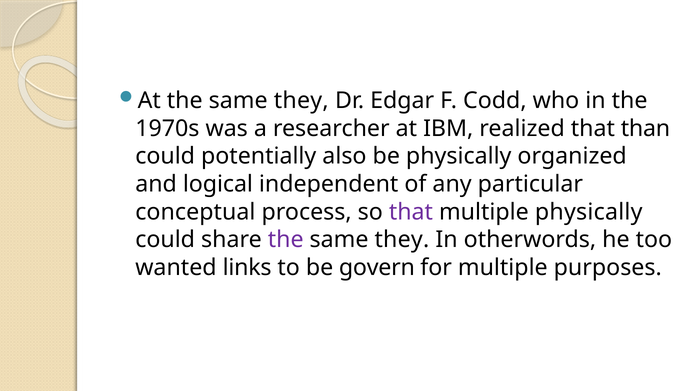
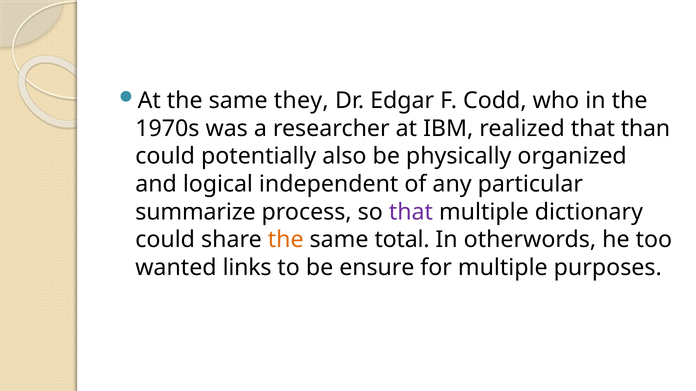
conceptual: conceptual -> summarize
multiple physically: physically -> dictionary
the at (286, 240) colour: purple -> orange
they at (402, 240): they -> total
govern: govern -> ensure
